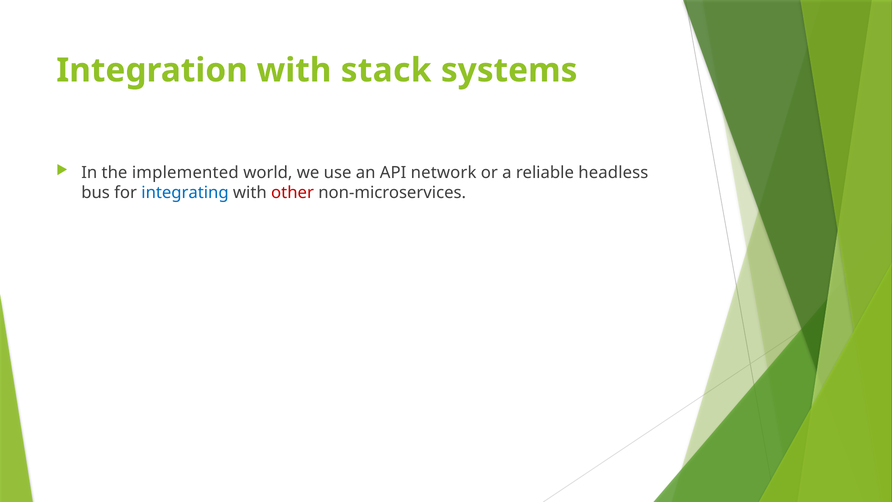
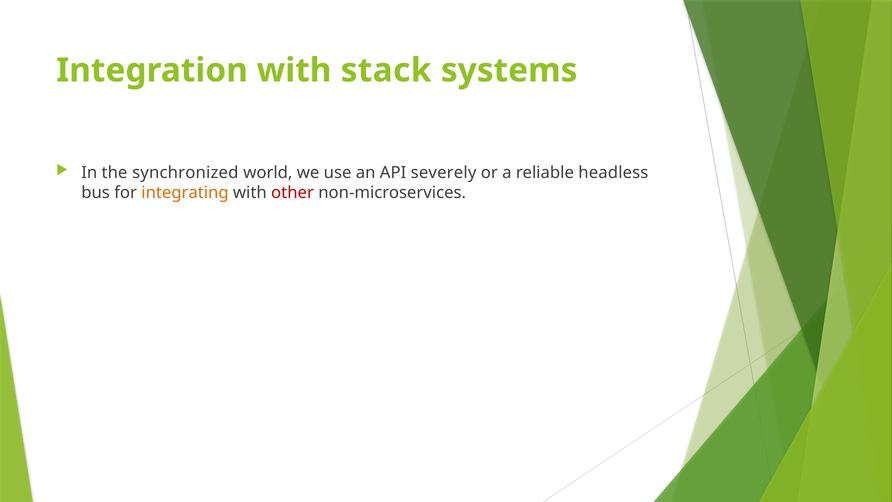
implemented: implemented -> synchronized
network: network -> severely
integrating colour: blue -> orange
